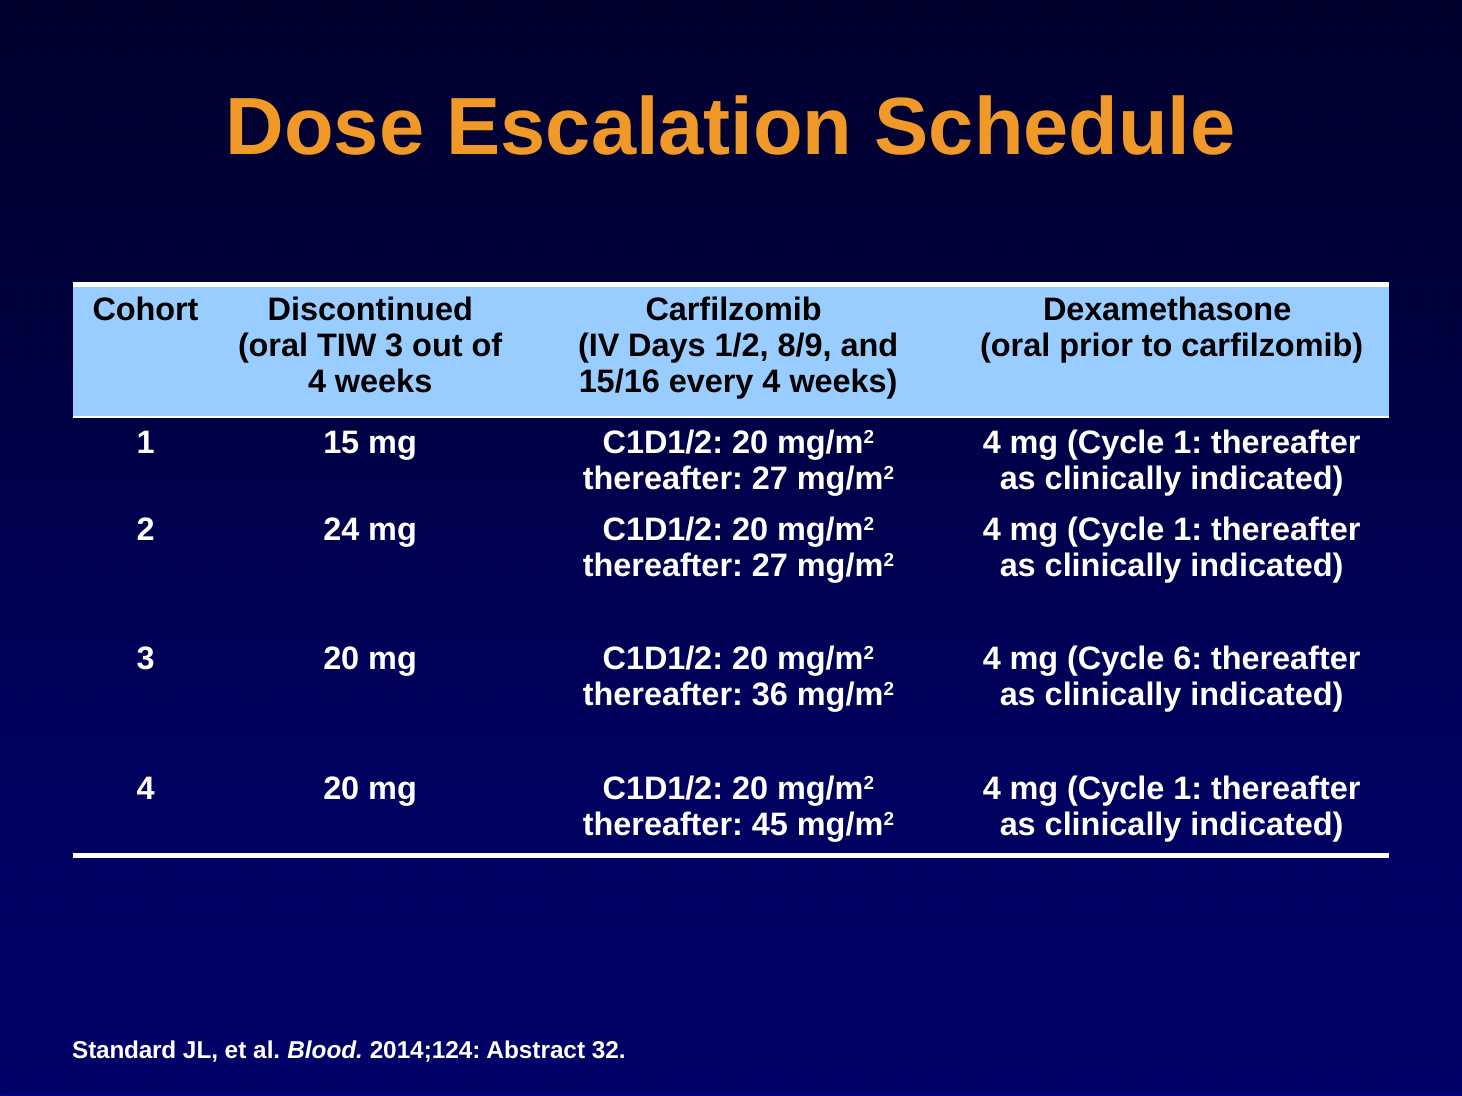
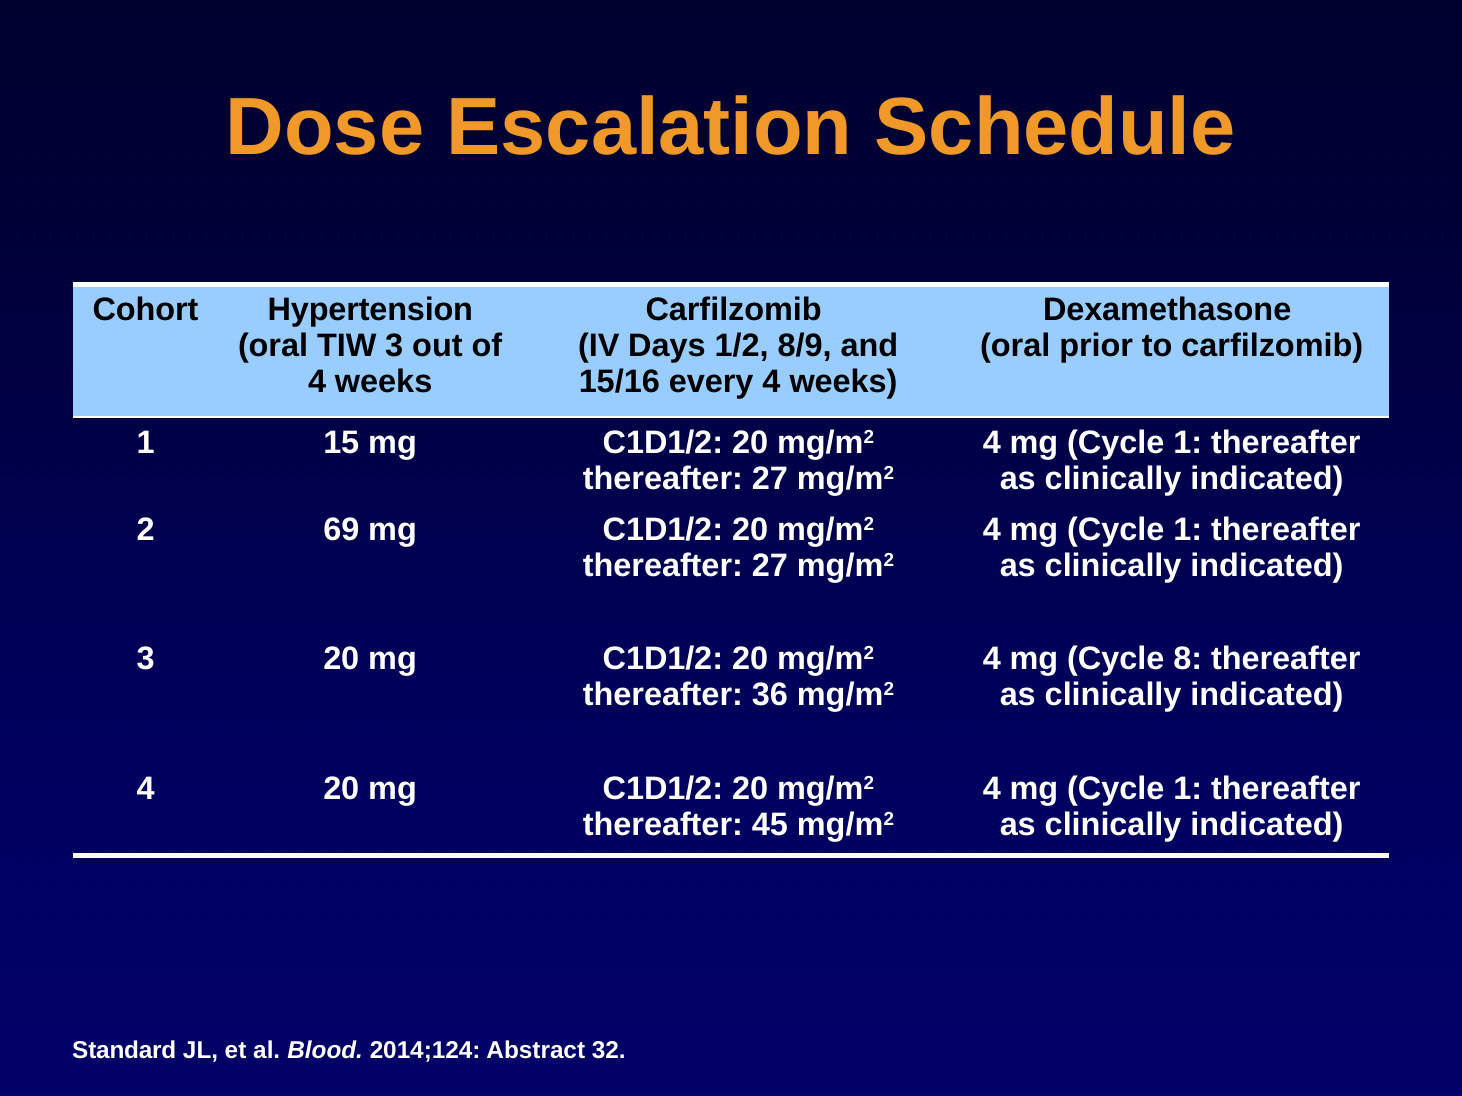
Discontinued: Discontinued -> Hypertension
24: 24 -> 69
6: 6 -> 8
